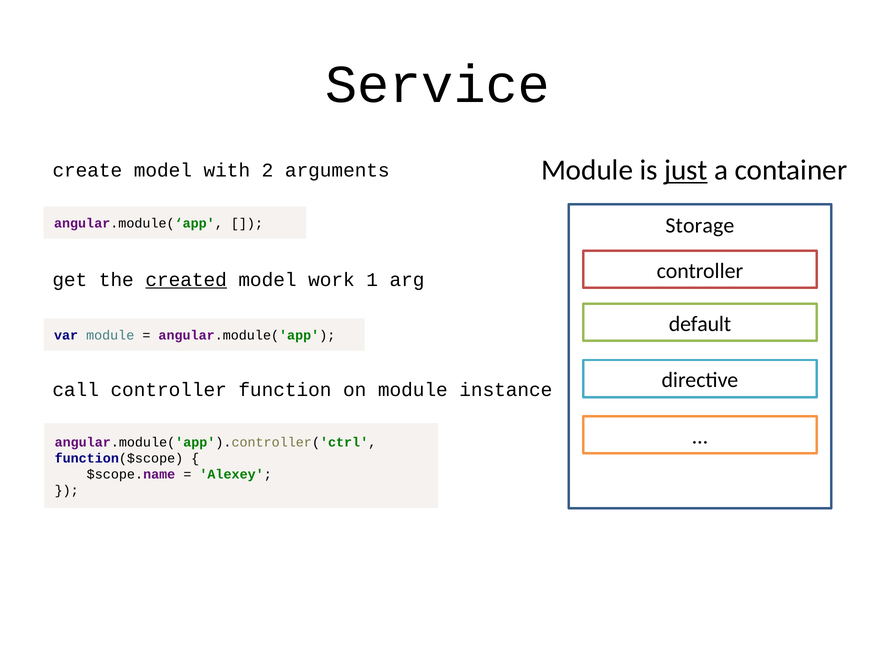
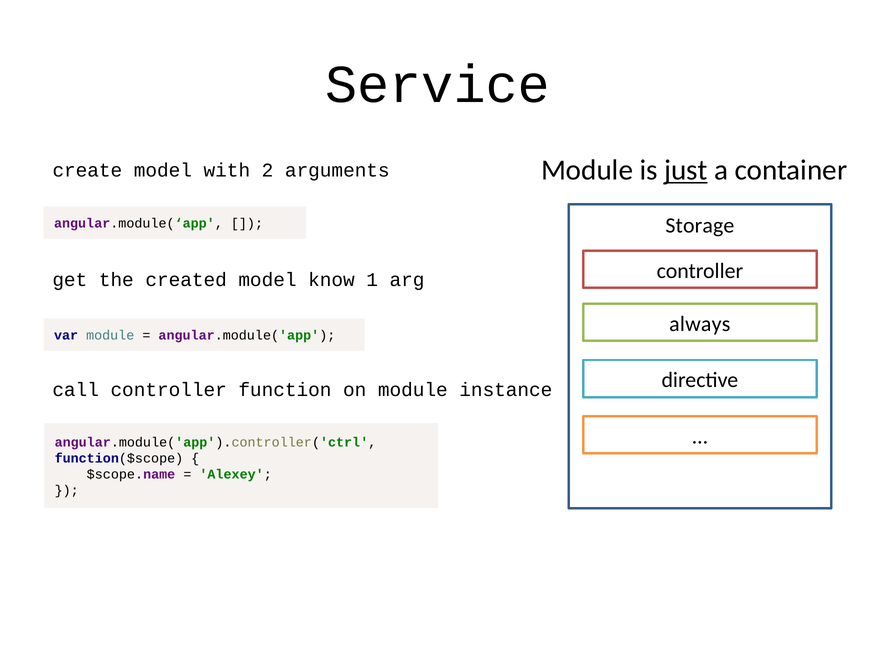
created underline: present -> none
work: work -> know
default: default -> always
